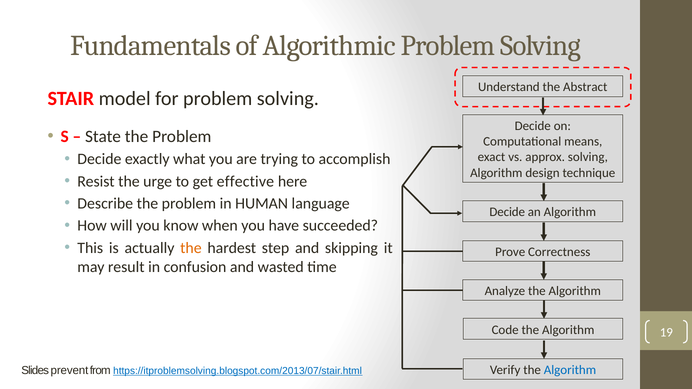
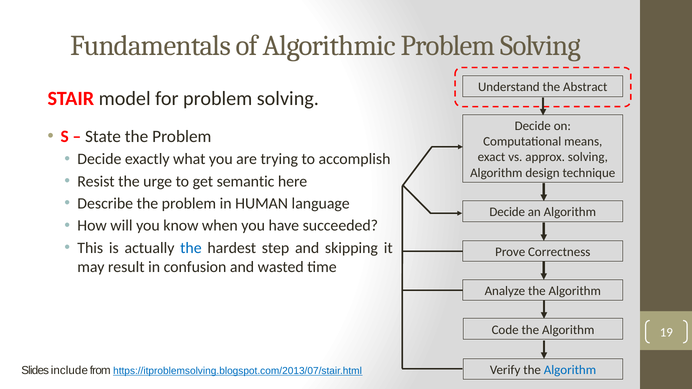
effective: effective -> semantic
the at (191, 248) colour: orange -> blue
prevent: prevent -> include
